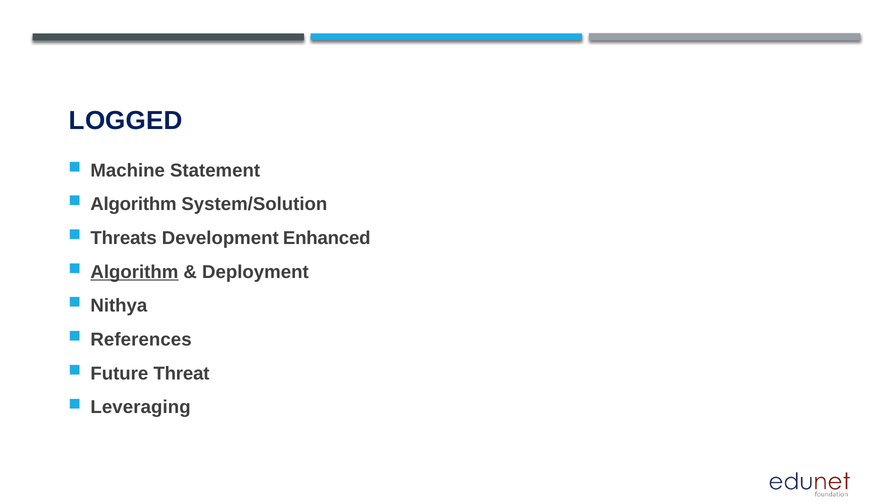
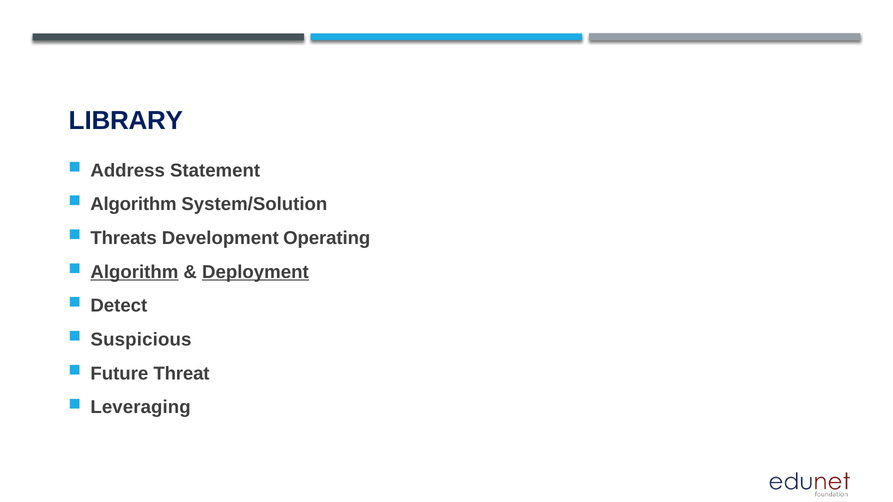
LOGGED: LOGGED -> LIBRARY
Machine: Machine -> Address
Enhanced: Enhanced -> Operating
Deployment underline: none -> present
Nithya: Nithya -> Detect
References: References -> Suspicious
